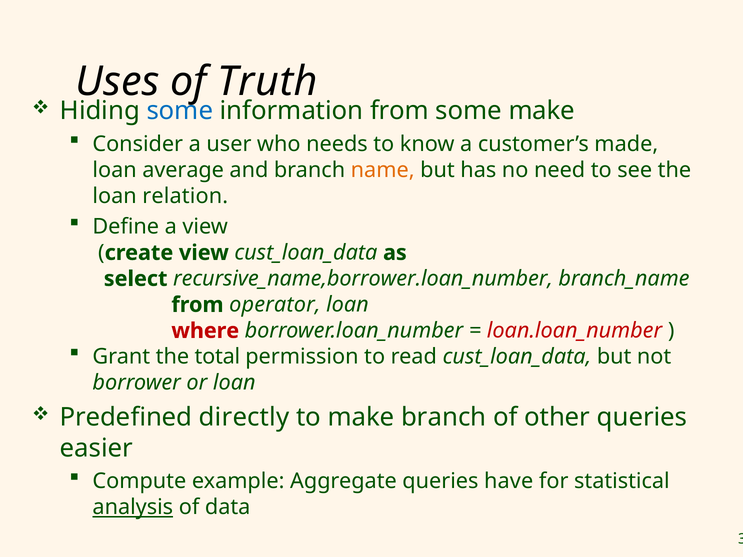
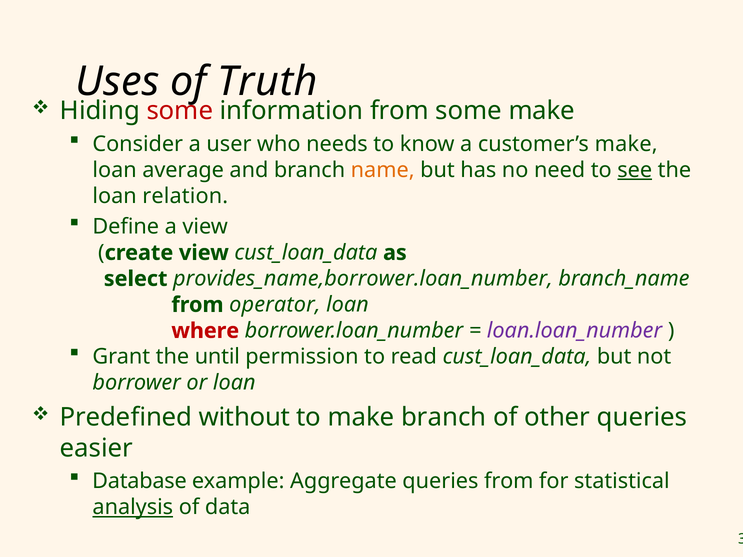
some at (180, 111) colour: blue -> red
customer’s made: made -> make
see underline: none -> present
recursive_name,borrower.loan_number: recursive_name,borrower.loan_number -> provides_name,borrower.loan_number
loan.loan_number colour: red -> purple
total: total -> until
directly: directly -> without
Compute: Compute -> Database
queries have: have -> from
